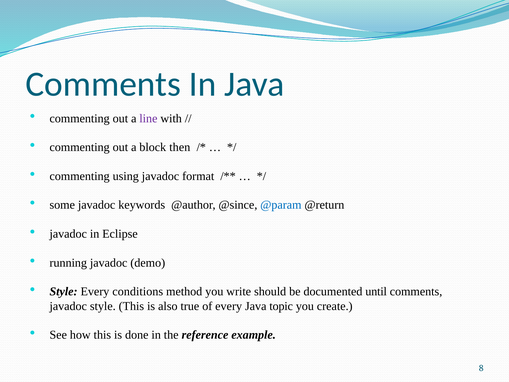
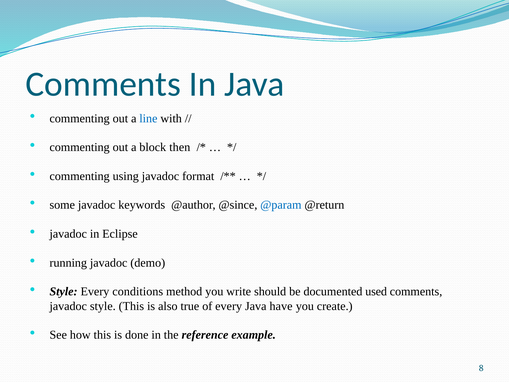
line colour: purple -> blue
until: until -> used
topic: topic -> have
